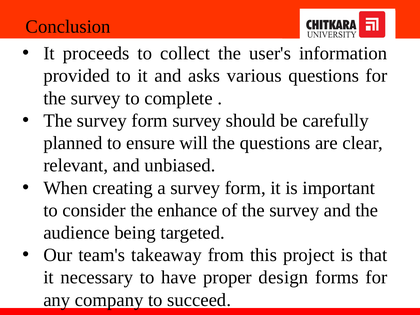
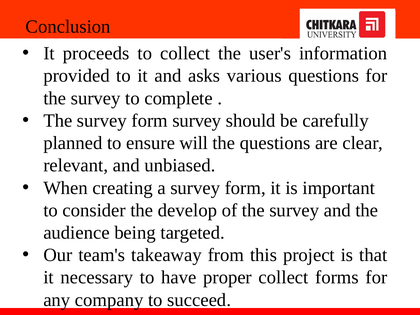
enhance: enhance -> develop
proper design: design -> collect
